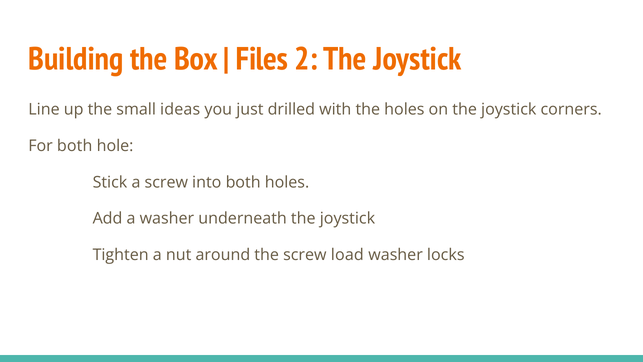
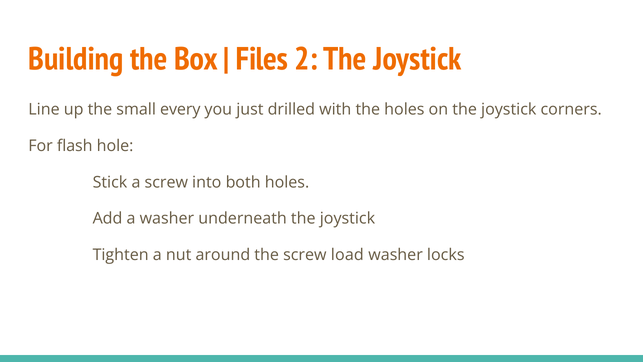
ideas: ideas -> every
For both: both -> flash
